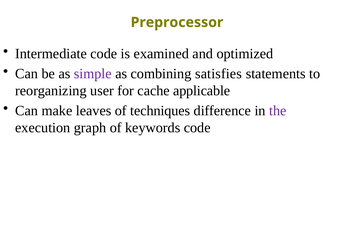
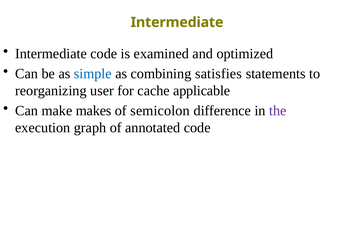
Preprocessor at (177, 22): Preprocessor -> Intermediate
simple colour: purple -> blue
leaves: leaves -> makes
techniques: techniques -> semicolon
keywords: keywords -> annotated
